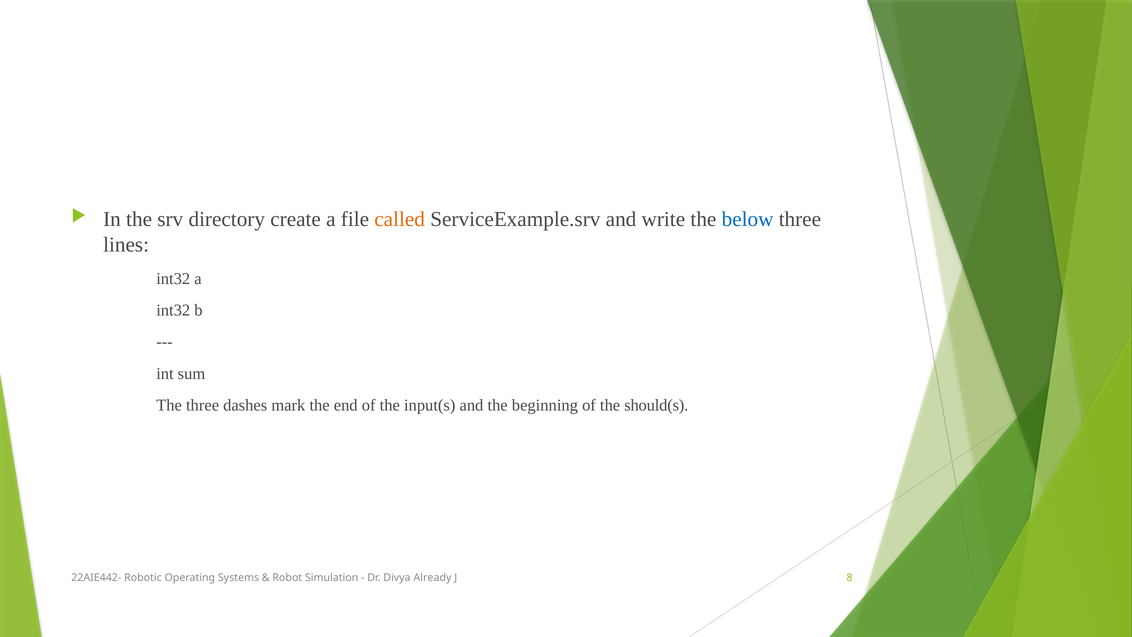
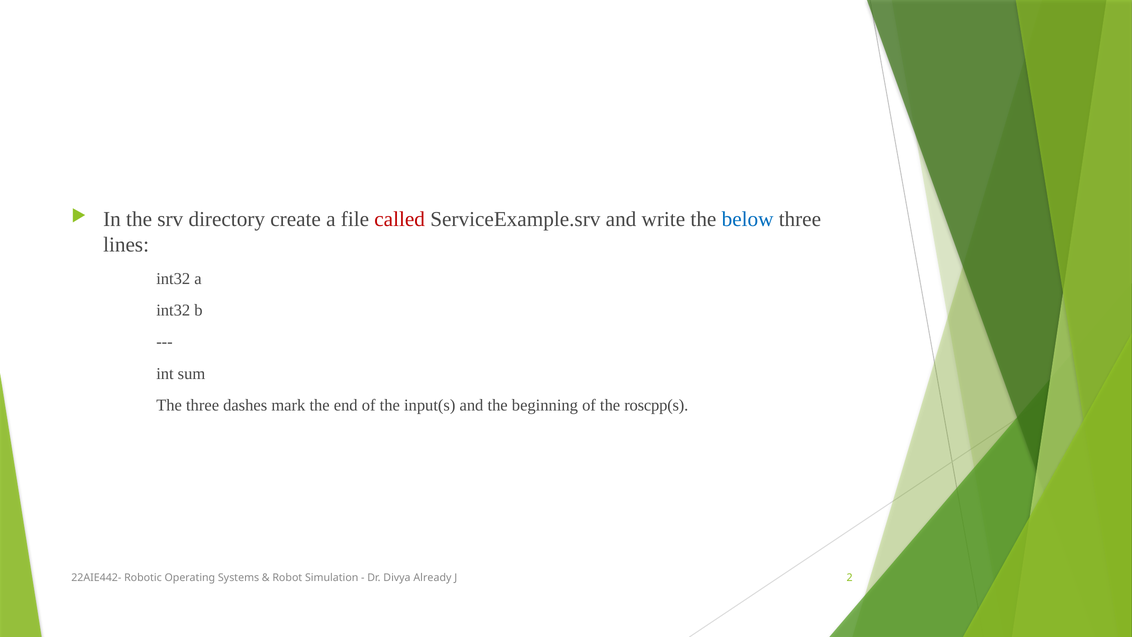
called colour: orange -> red
should(s: should(s -> roscpp(s
8: 8 -> 2
